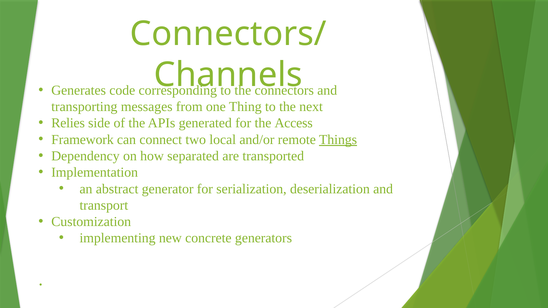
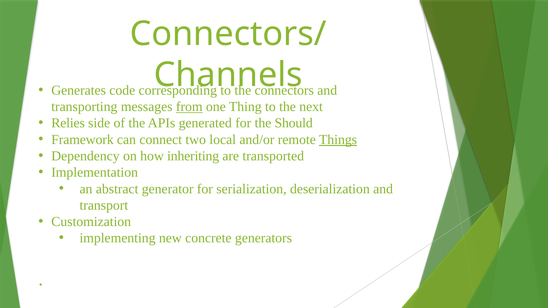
from underline: none -> present
Access: Access -> Should
separated: separated -> inheriting
